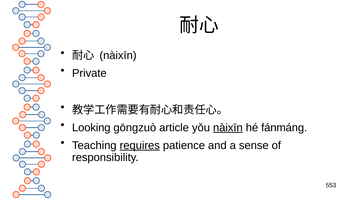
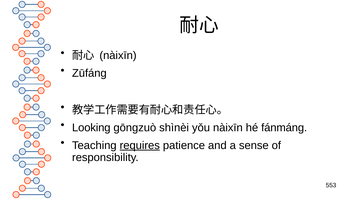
Private: Private -> Zūfáng
article: article -> shìnèi
nàixīn at (228, 128) underline: present -> none
